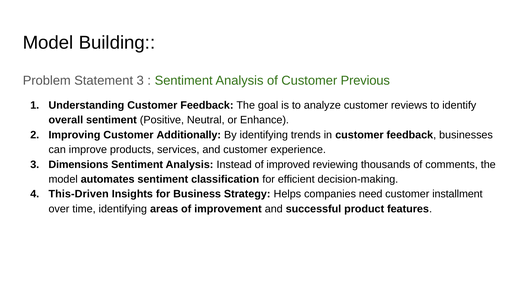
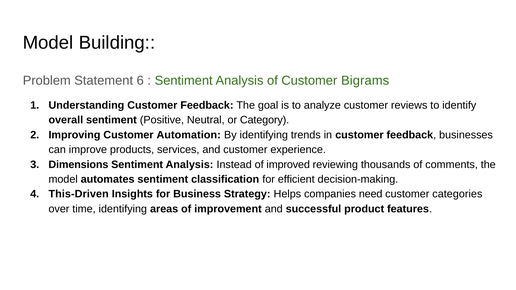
Statement 3: 3 -> 6
Previous: Previous -> Bigrams
Enhance: Enhance -> Category
Additionally: Additionally -> Automation
installment: installment -> categories
